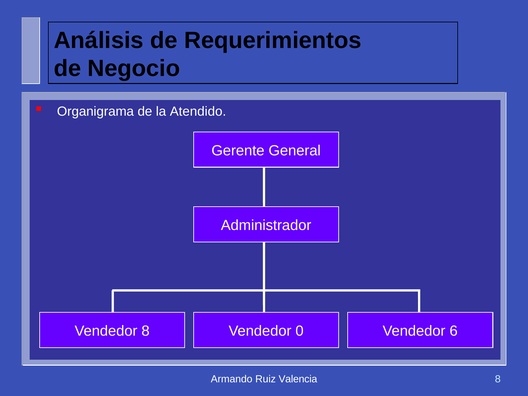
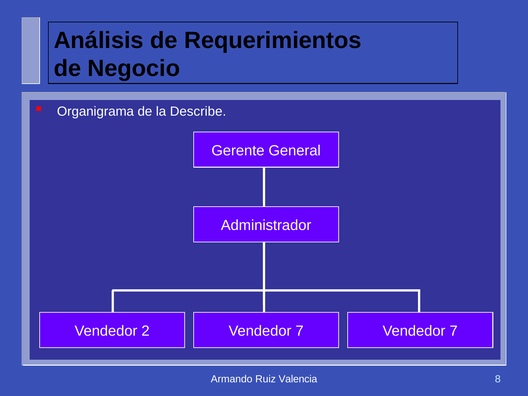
Atendido: Atendido -> Describe
Vendedor 8: 8 -> 2
0 at (300, 331): 0 -> 7
6 at (454, 331): 6 -> 7
